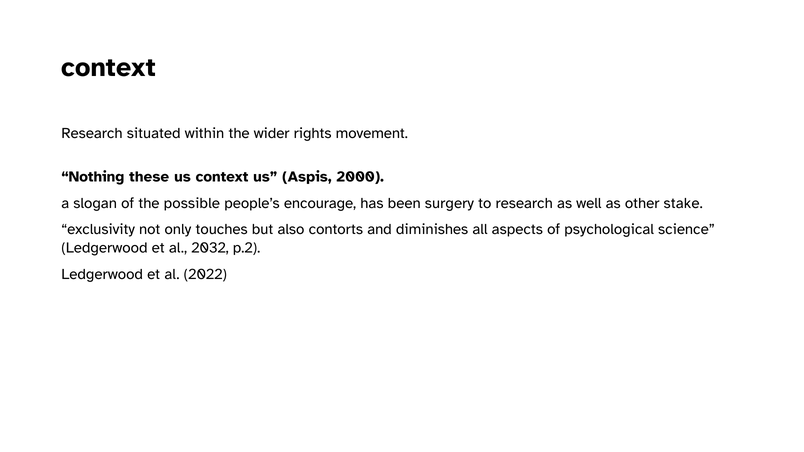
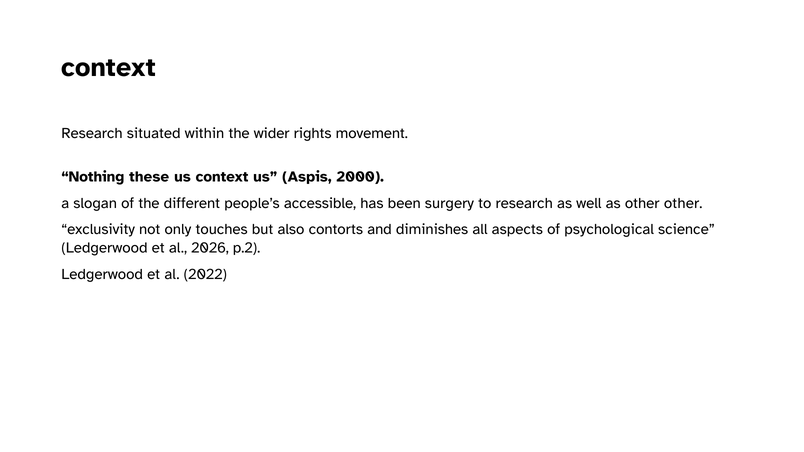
possible: possible -> different
encourage: encourage -> accessible
other stake: stake -> other
2032: 2032 -> 2026
